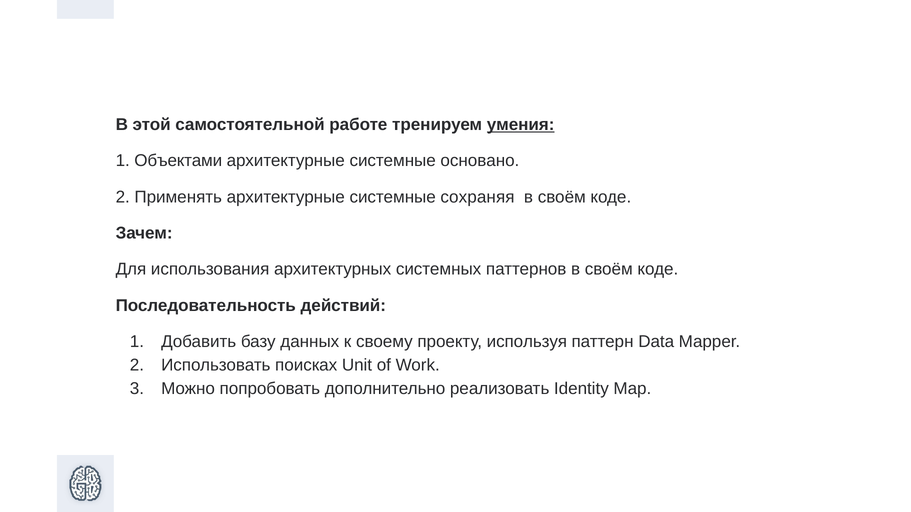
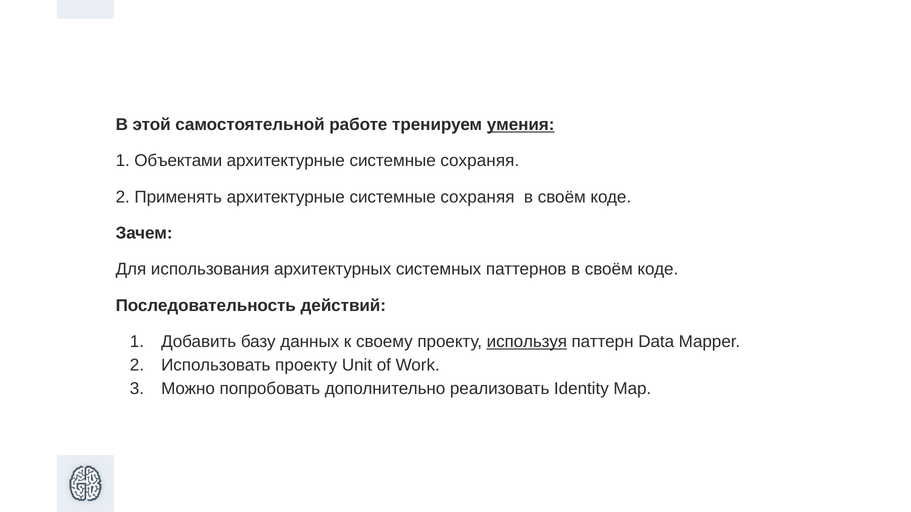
основано at (480, 161): основано -> сохраняя
используя underline: none -> present
Использовать поисках: поисках -> проекту
